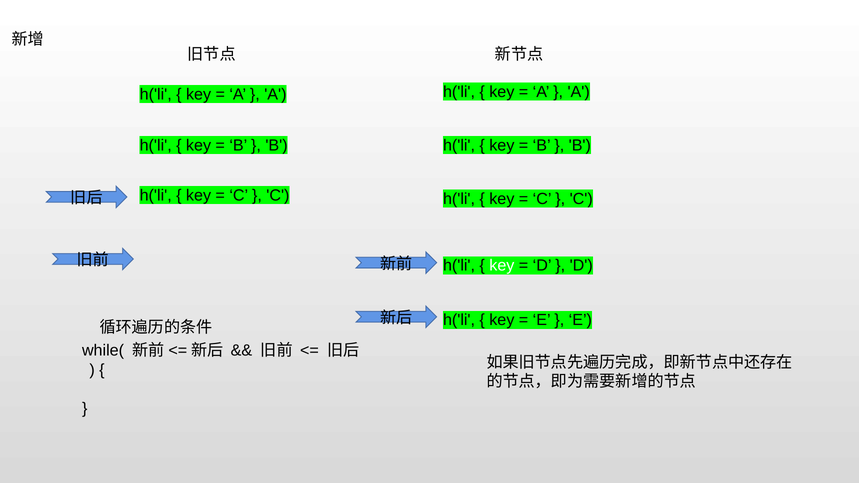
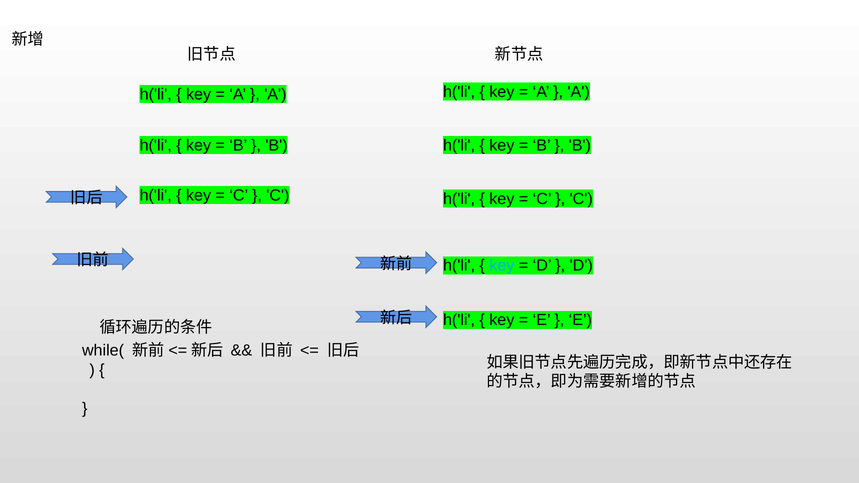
key at (502, 266) colour: white -> light blue
